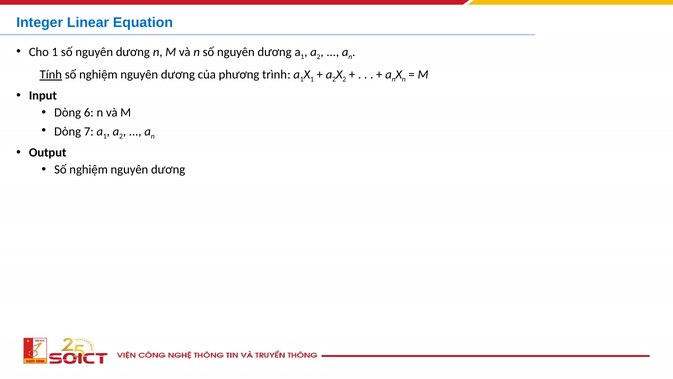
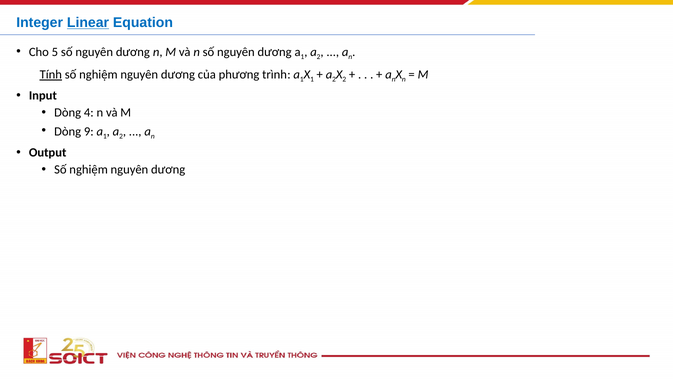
Linear underline: none -> present
Cho 1: 1 -> 5
6: 6 -> 4
7: 7 -> 9
